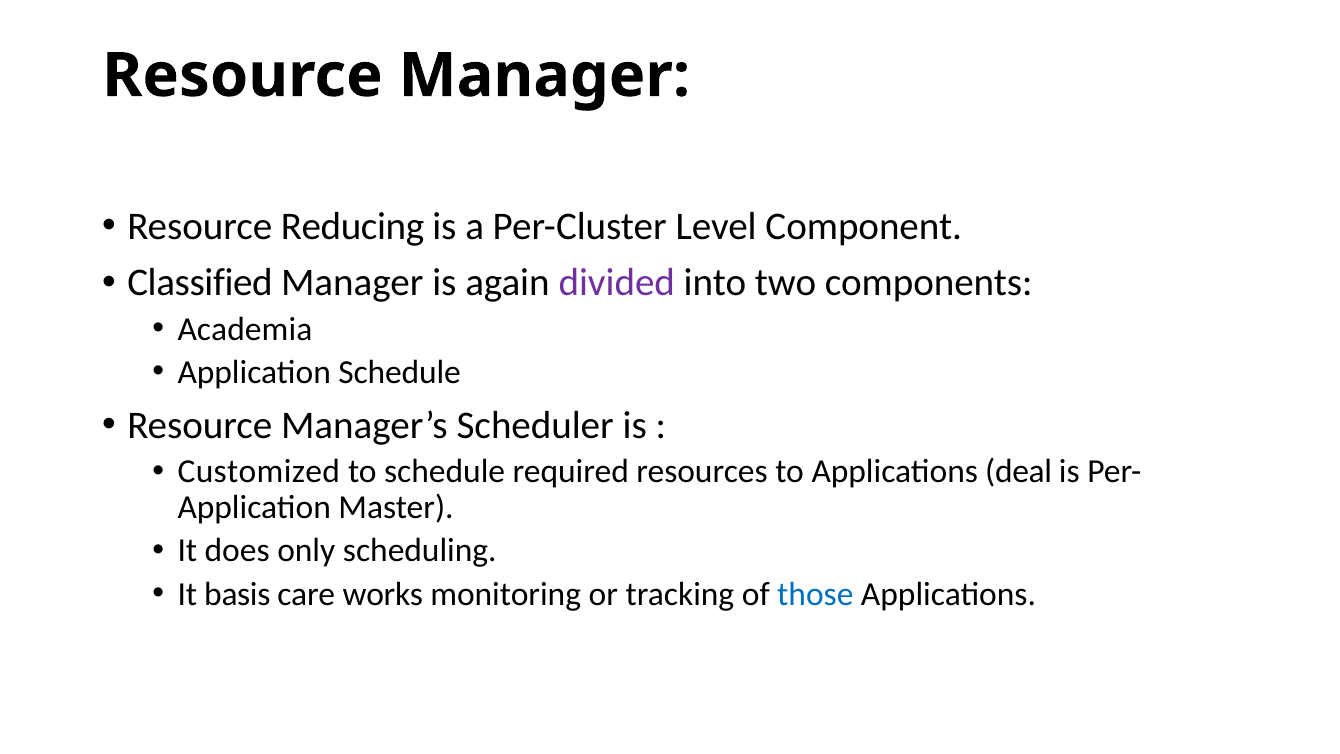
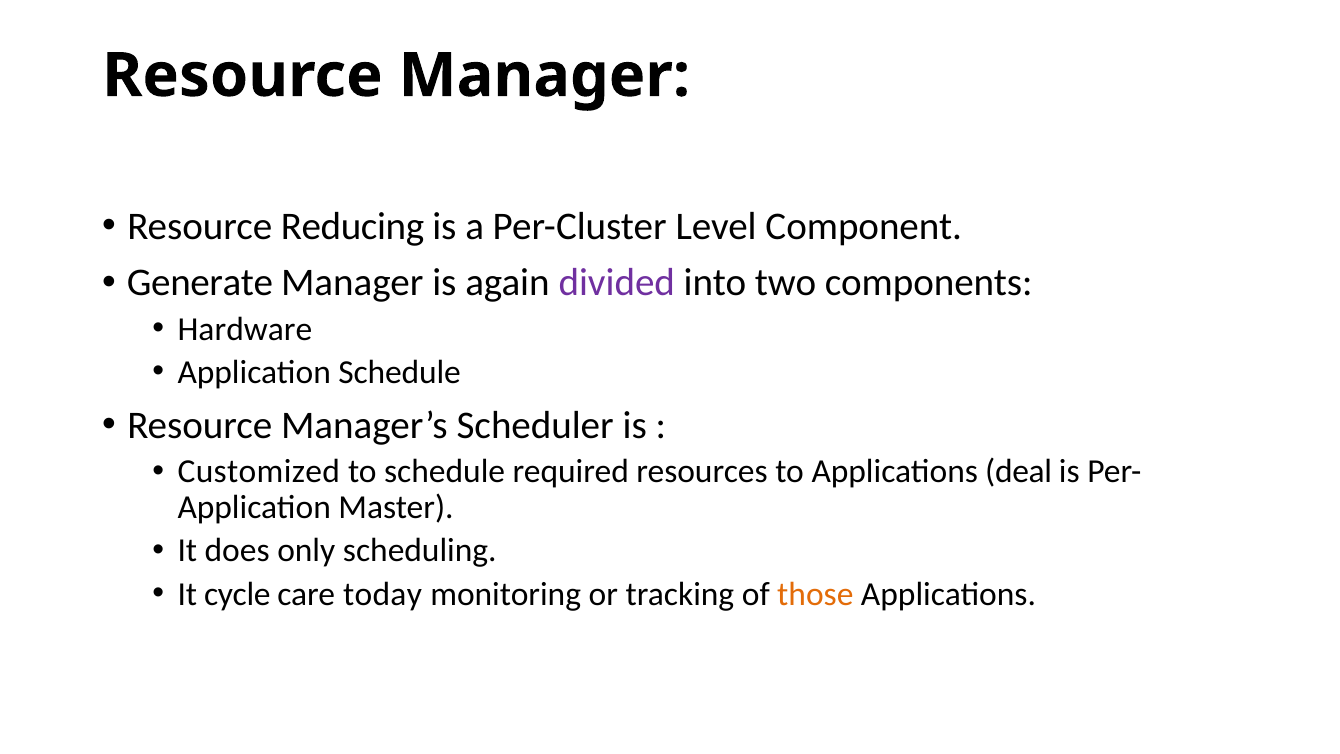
Classified: Classified -> Generate
Academia: Academia -> Hardware
basis: basis -> cycle
works: works -> today
those colour: blue -> orange
